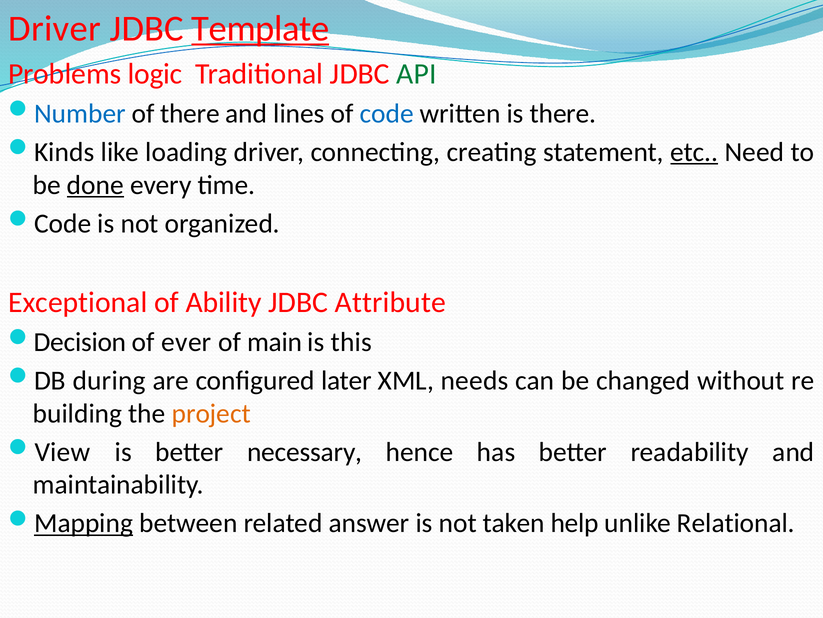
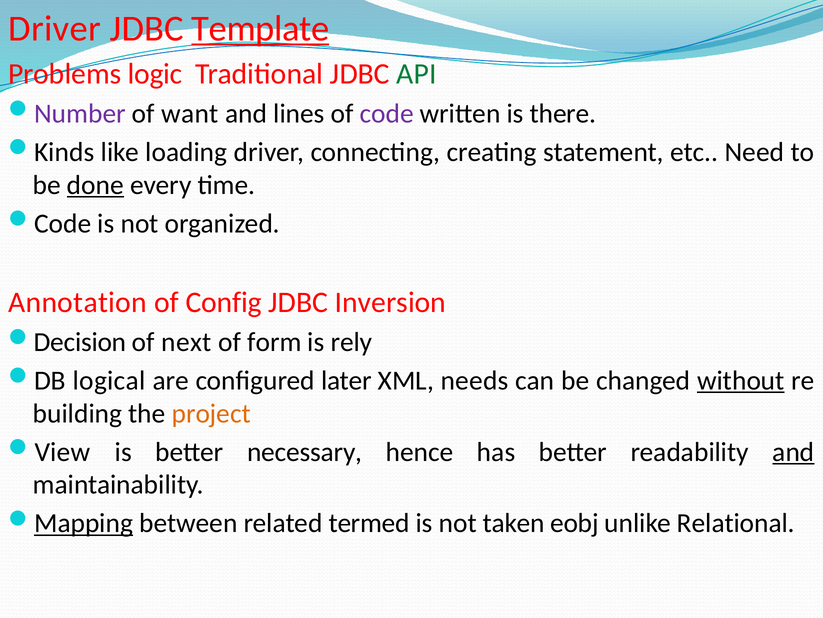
Number colour: blue -> purple
of there: there -> want
code at (387, 114) colour: blue -> purple
etc underline: present -> none
Exceptional: Exceptional -> Annotation
Ability: Ability -> Config
Attribute: Attribute -> Inversion
ever: ever -> next
main: main -> form
this: this -> rely
during: during -> logical
without underline: none -> present
and at (793, 451) underline: none -> present
answer: answer -> termed
help: help -> eobj
